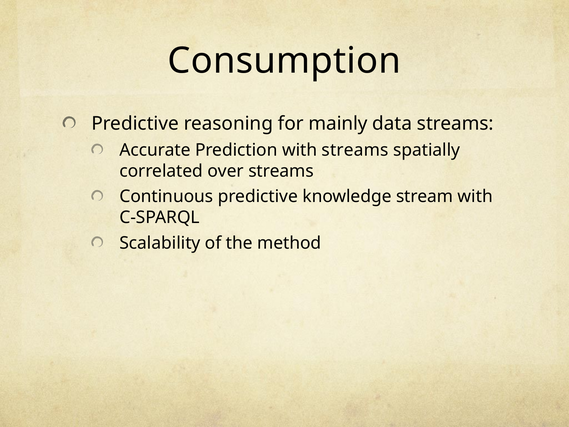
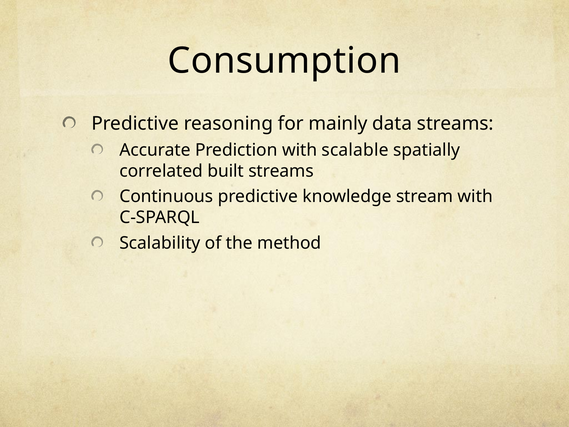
with streams: streams -> scalable
over: over -> built
